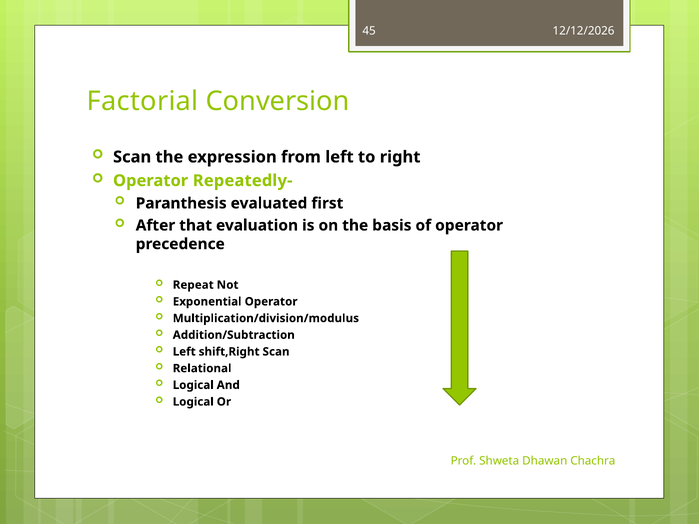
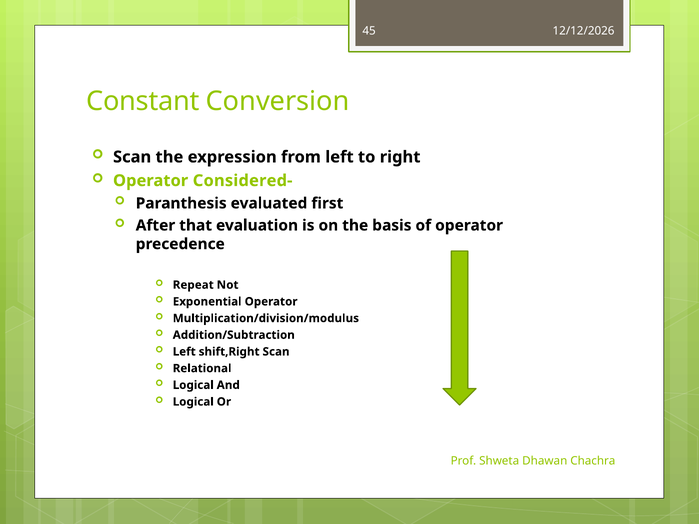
Factorial: Factorial -> Constant
Repeatedly-: Repeatedly- -> Considered-
